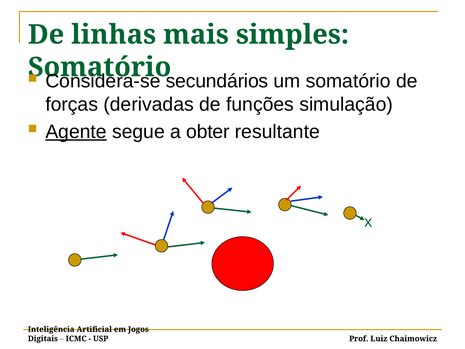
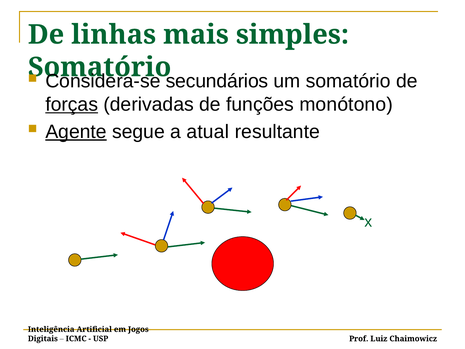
forças underline: none -> present
simulação: simulação -> monótono
obter: obter -> atual
